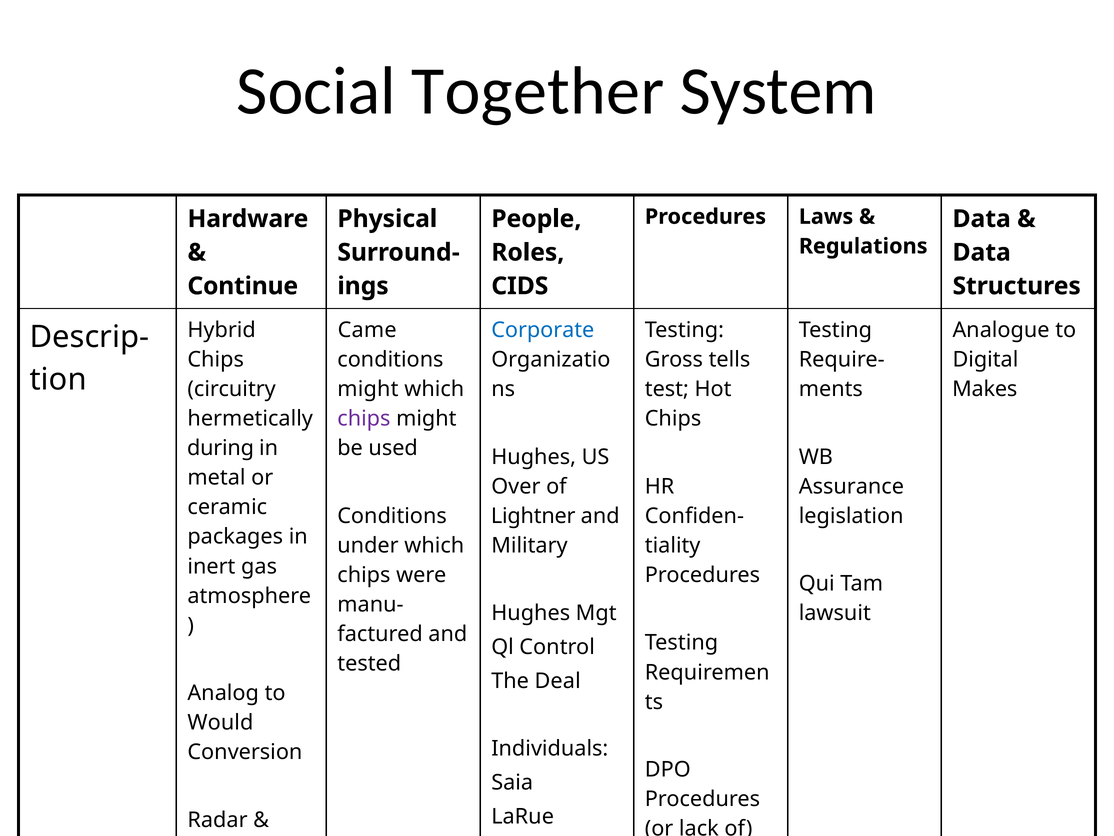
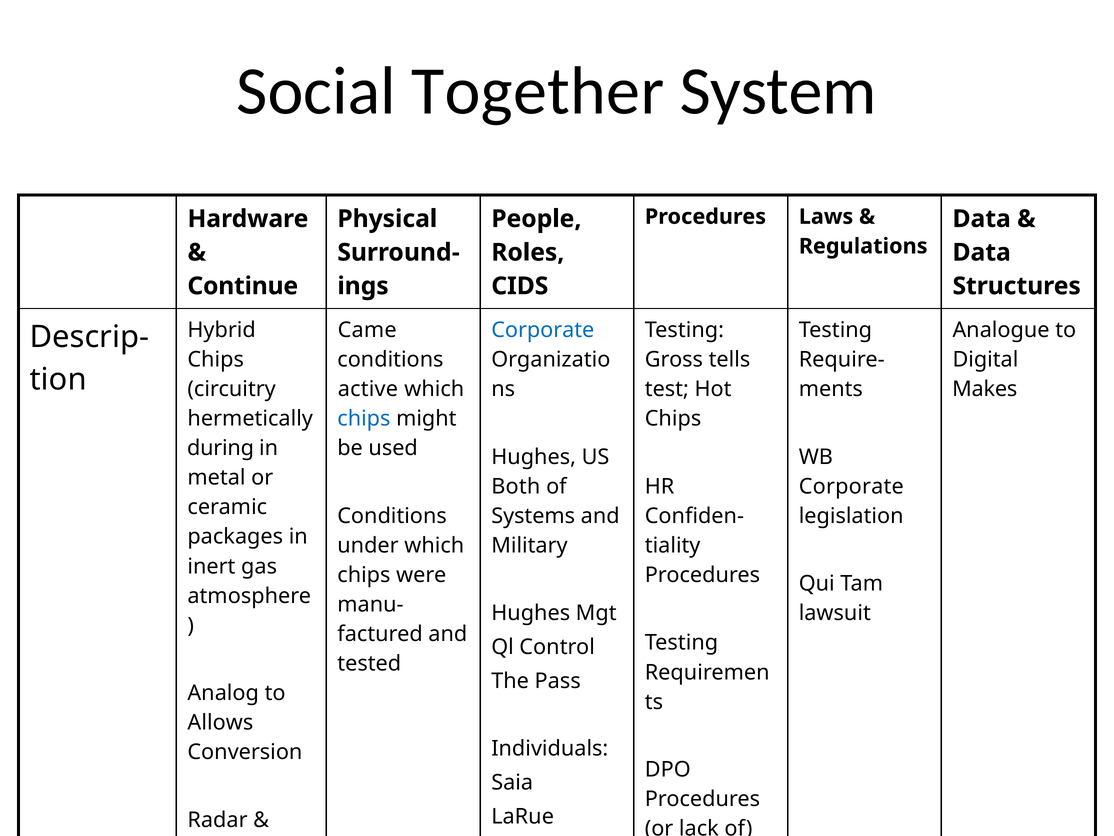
might at (368, 389): might -> active
chips at (364, 418) colour: purple -> blue
Over: Over -> Both
Assurance at (851, 486): Assurance -> Corporate
Lightner at (533, 516): Lightner -> Systems
Deal: Deal -> Pass
Would: Would -> Allows
